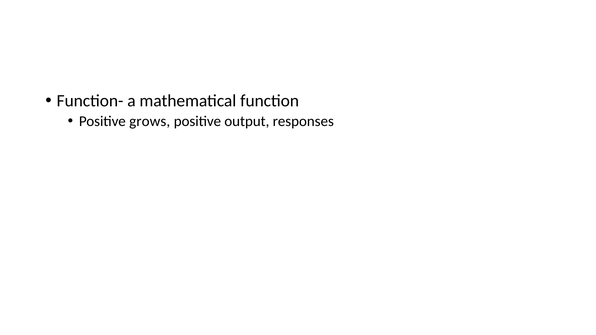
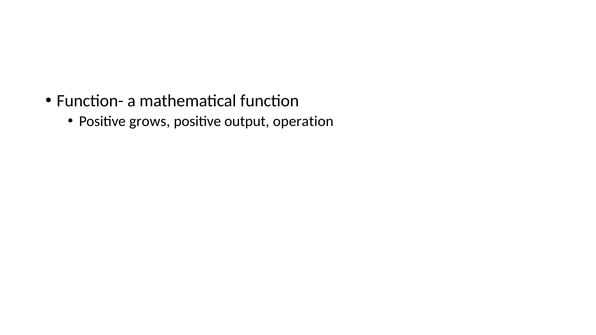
responses: responses -> operation
